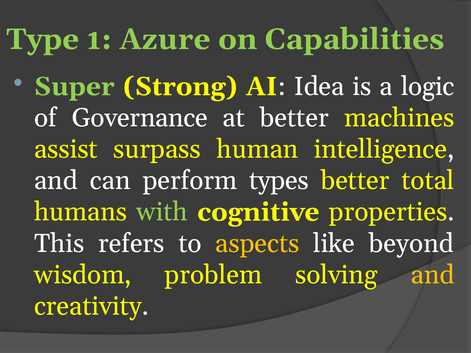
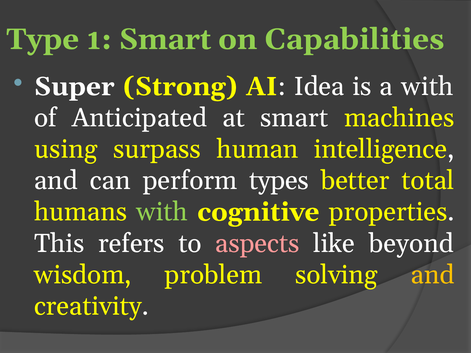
1 Azure: Azure -> Smart
Super colour: light green -> white
a logic: logic -> with
Governance: Governance -> Anticipated
at better: better -> smart
assist: assist -> using
aspects colour: yellow -> pink
